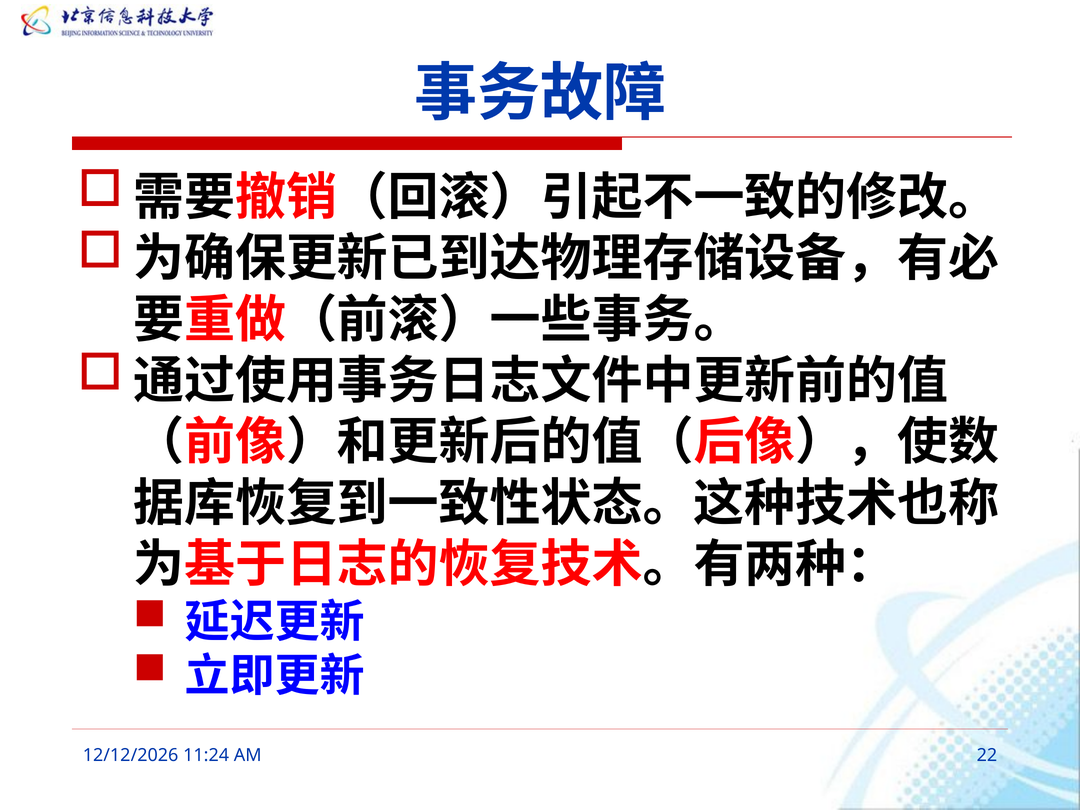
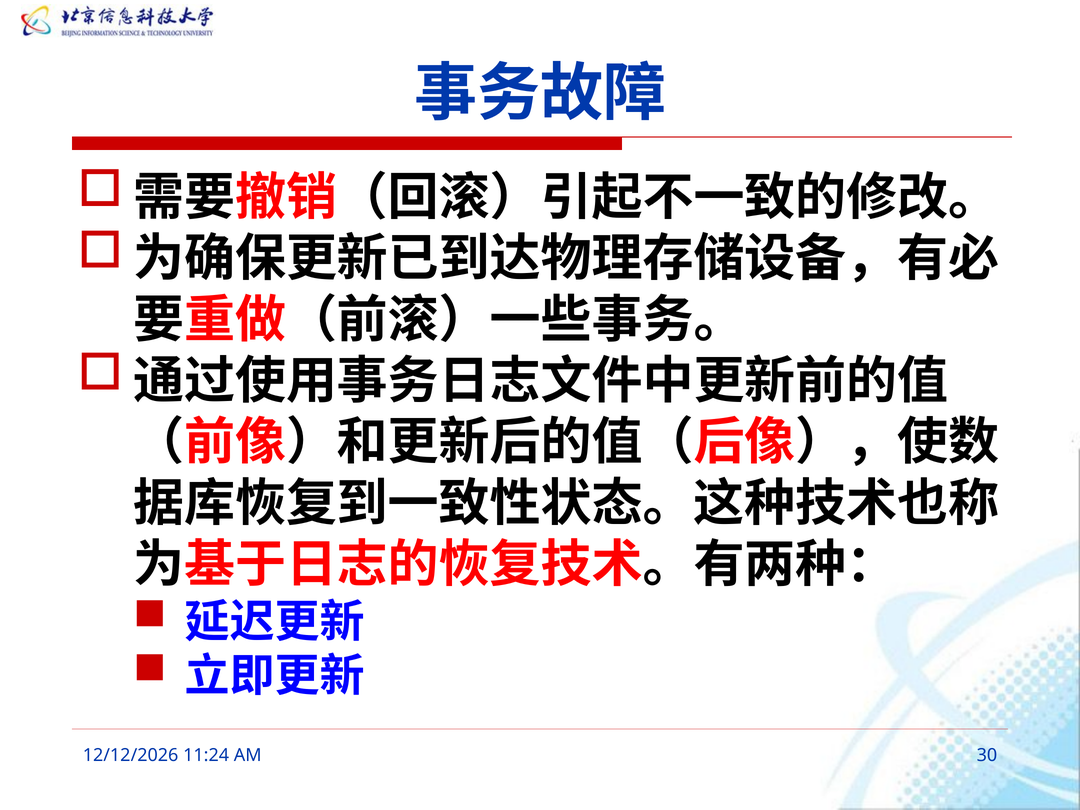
22: 22 -> 30
